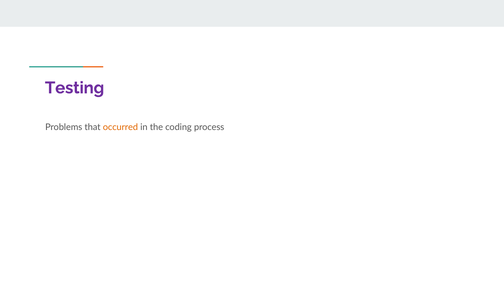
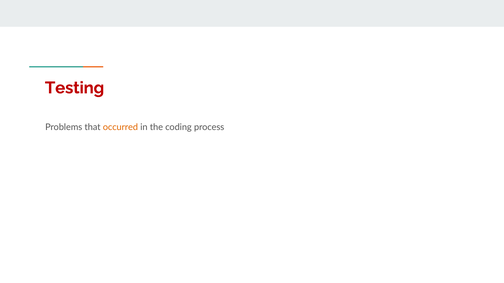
Testing colour: purple -> red
